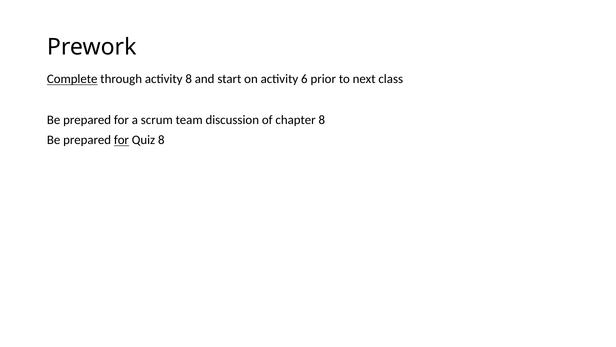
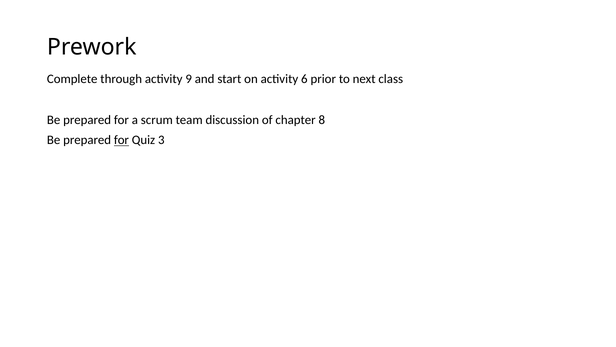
Complete underline: present -> none
activity 8: 8 -> 9
Quiz 8: 8 -> 3
